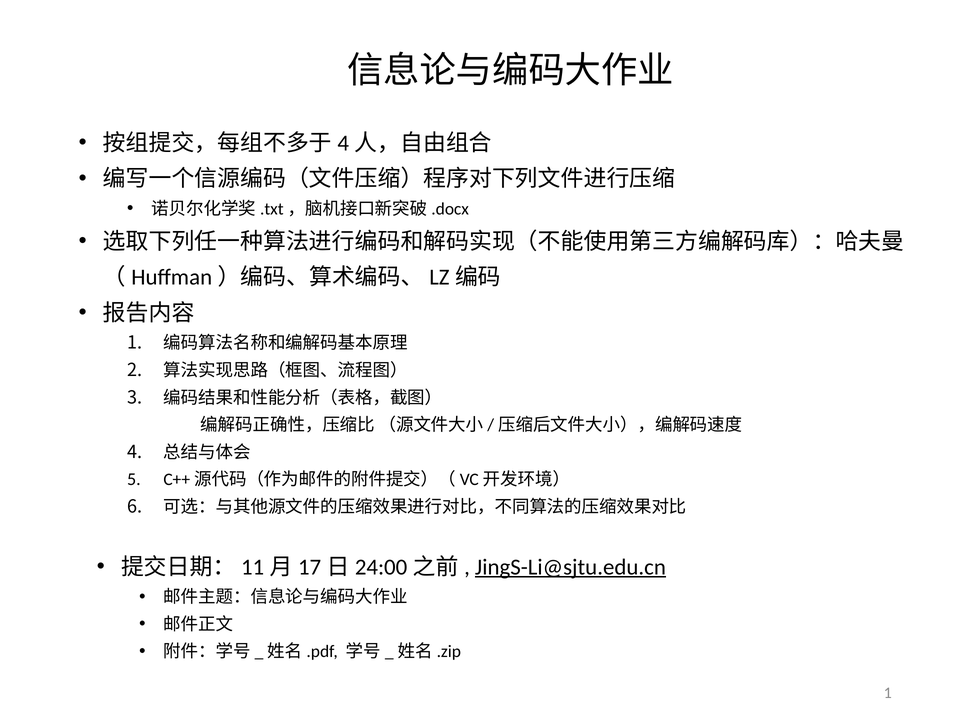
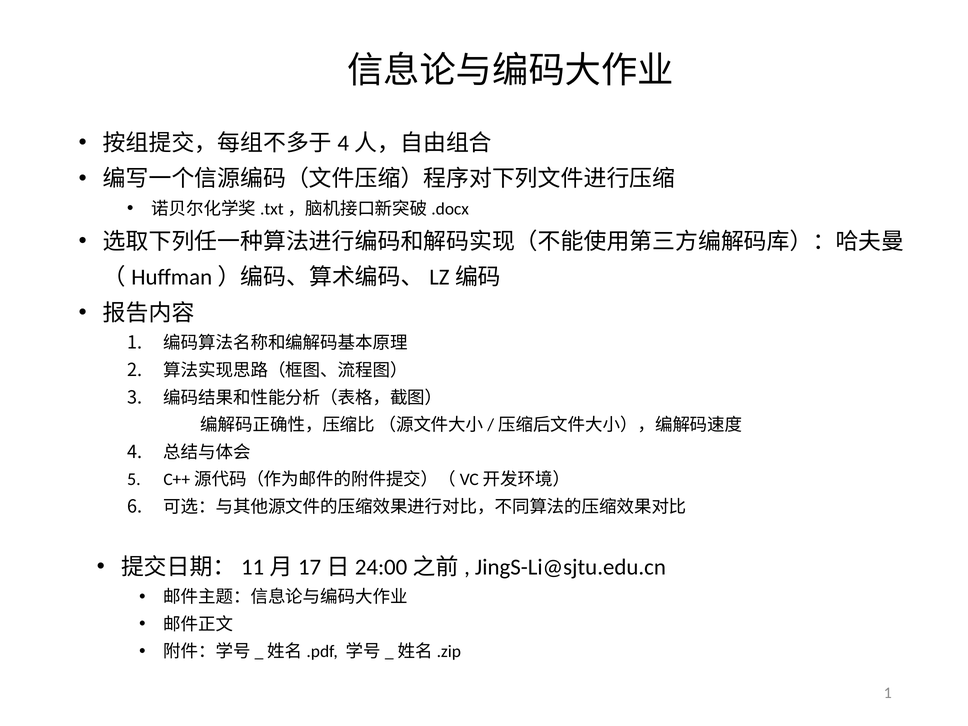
JingS-Li@sjtu.edu.cn underline: present -> none
